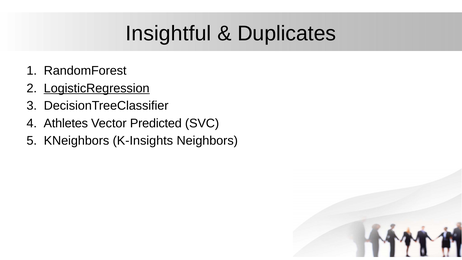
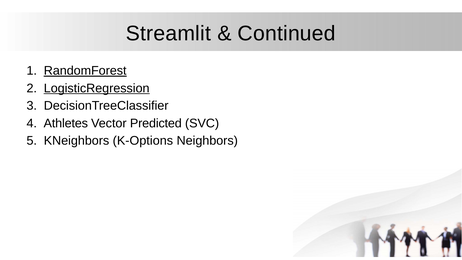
Insightful: Insightful -> Streamlit
Duplicates: Duplicates -> Continued
RandomForest underline: none -> present
K-Insights: K-Insights -> K-Options
